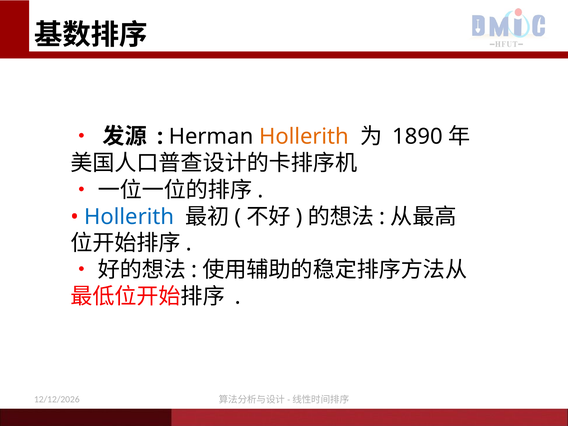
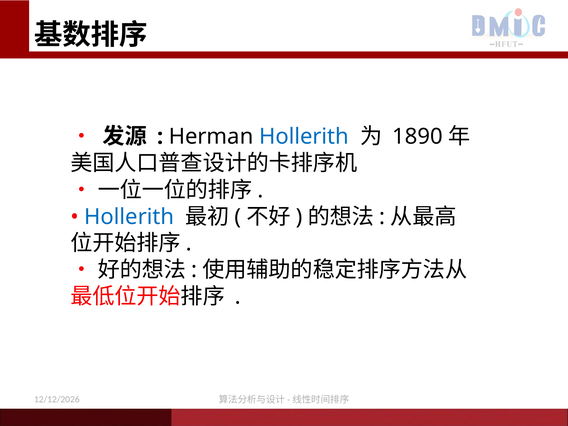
Hollerith at (304, 137) colour: orange -> blue
